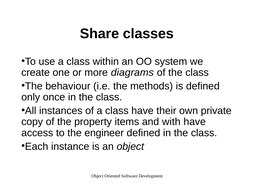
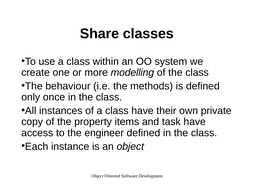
diagrams: diagrams -> modelling
with: with -> task
